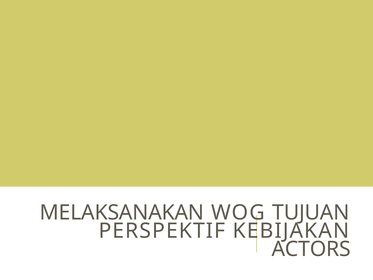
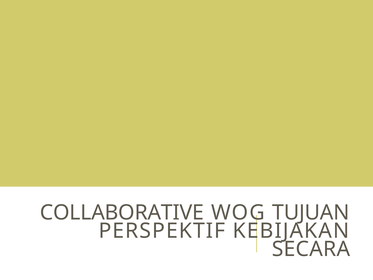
MELAKSANAKAN: MELAKSANAKAN -> COLLABORATIVE
ACTORS: ACTORS -> SECARA
